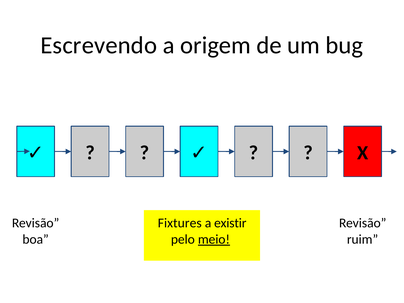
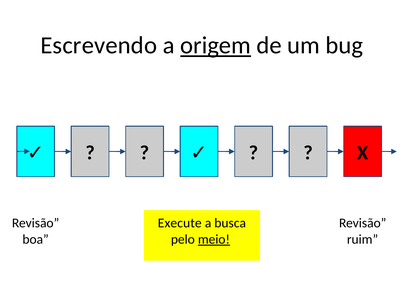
origem underline: none -> present
Fixtures: Fixtures -> Execute
existir: existir -> busca
